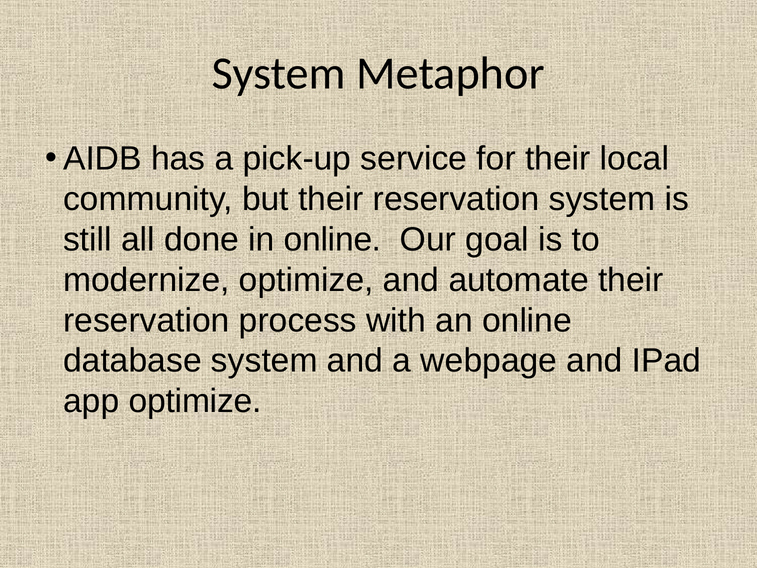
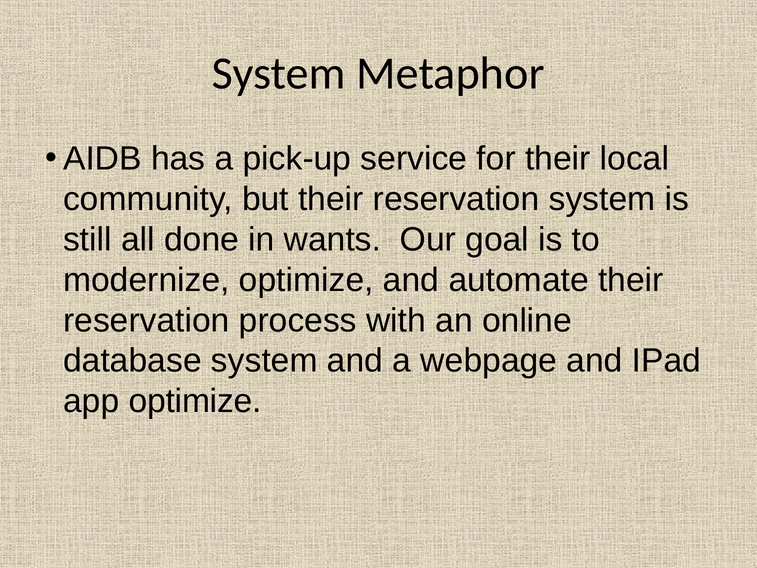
in online: online -> wants
